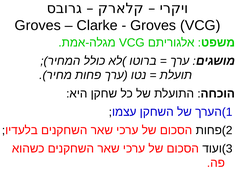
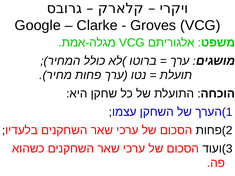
Groves at (38, 26): Groves -> Google
